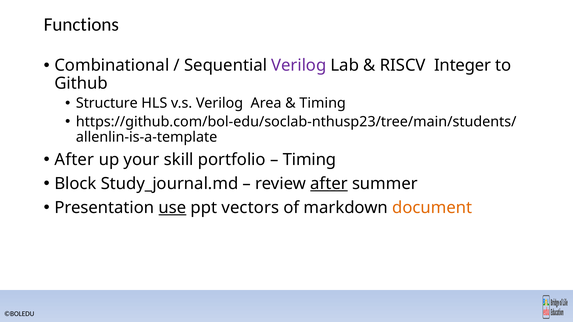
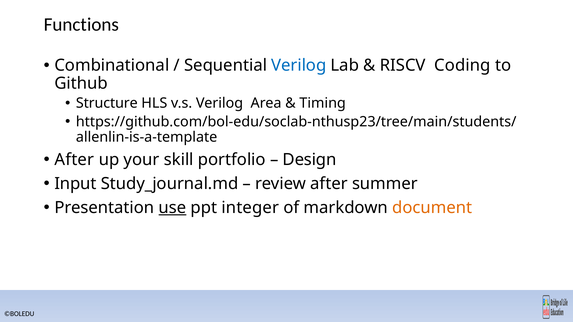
Verilog at (299, 66) colour: purple -> blue
Integer: Integer -> Coding
Timing at (309, 160): Timing -> Design
Block: Block -> Input
after at (329, 184) underline: present -> none
vectors: vectors -> integer
